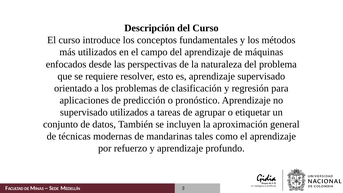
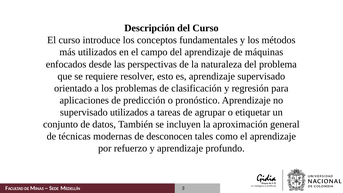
mandarinas: mandarinas -> desconocen
